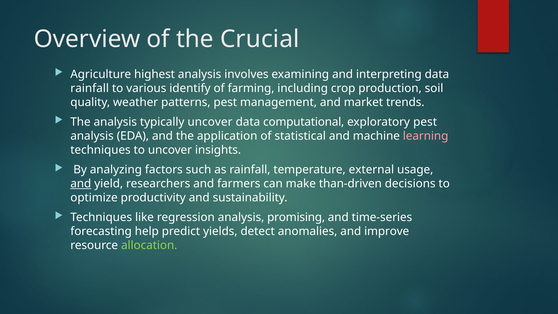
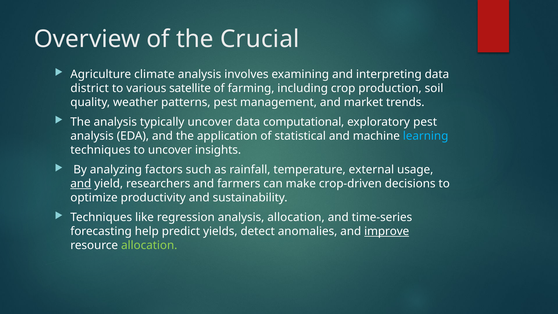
highest: highest -> climate
rainfall at (90, 88): rainfall -> district
identify: identify -> satellite
learning colour: pink -> light blue
than-driven: than-driven -> crop-driven
analysis promising: promising -> allocation
improve underline: none -> present
